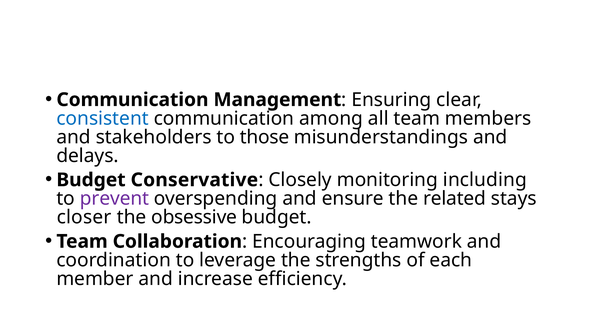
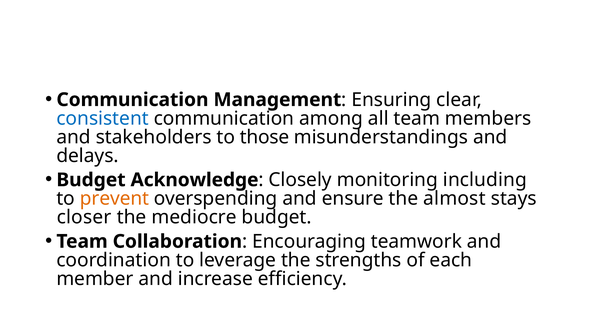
Conservative: Conservative -> Acknowledge
prevent colour: purple -> orange
related: related -> almost
obsessive: obsessive -> mediocre
